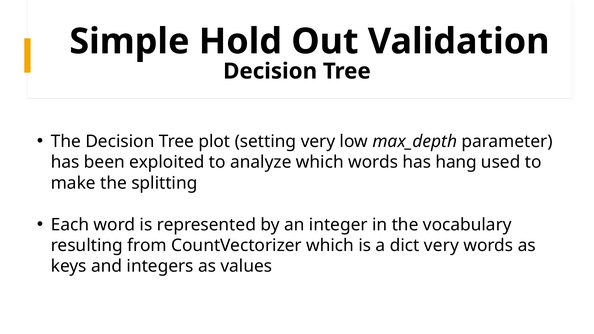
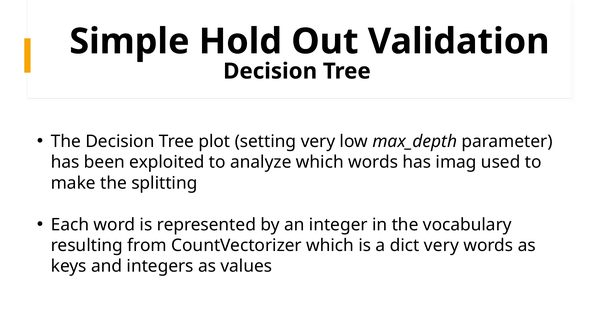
hang: hang -> imag
